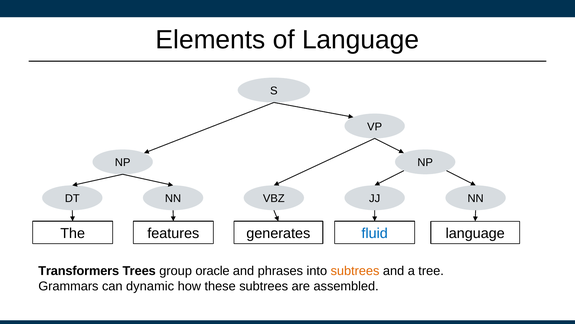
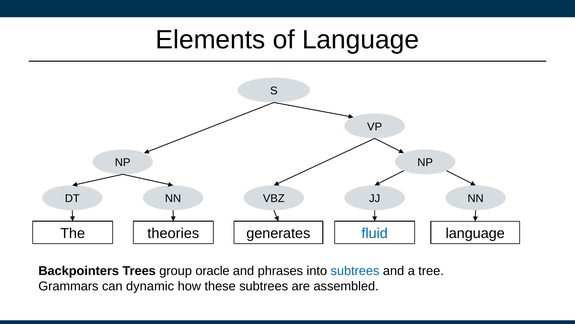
features: features -> theories
Transformers: Transformers -> Backpointers
subtrees at (355, 270) colour: orange -> blue
